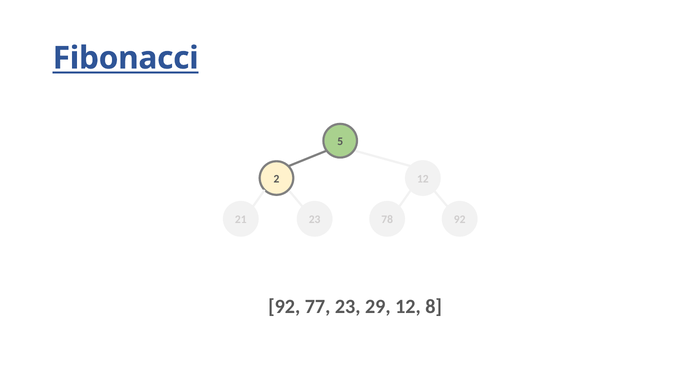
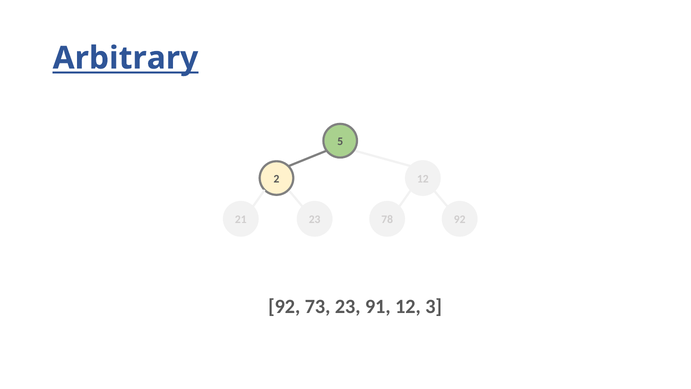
Fibonacci: Fibonacci -> Arbitrary
77: 77 -> 73
29: 29 -> 91
8: 8 -> 3
